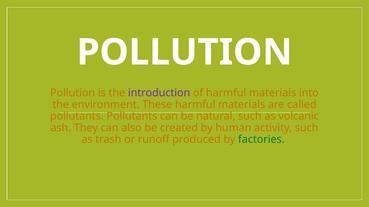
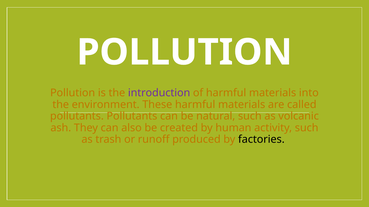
factories colour: green -> black
